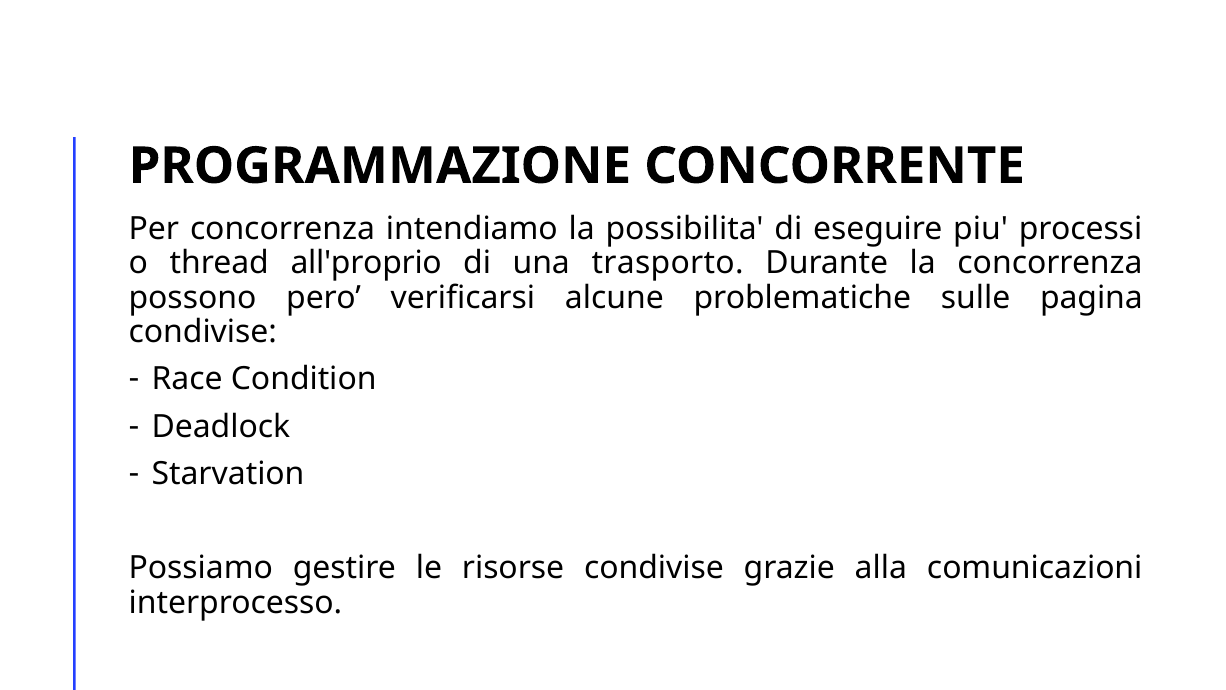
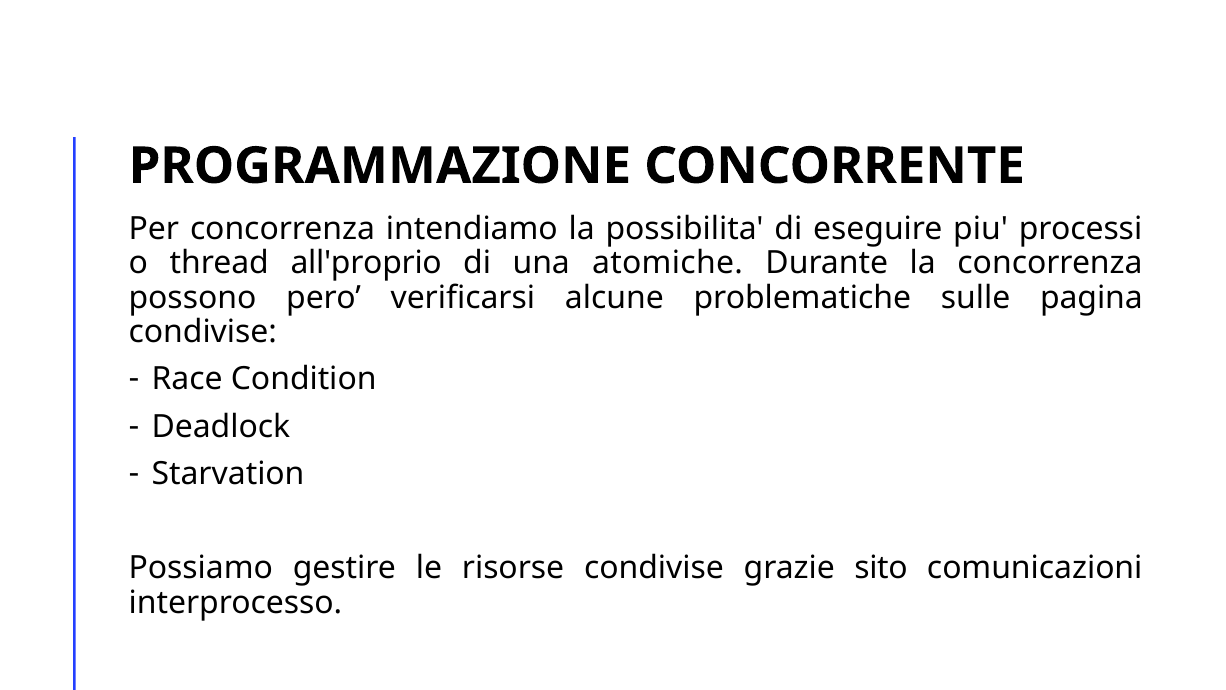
trasporto: trasporto -> atomiche
alla: alla -> sito
